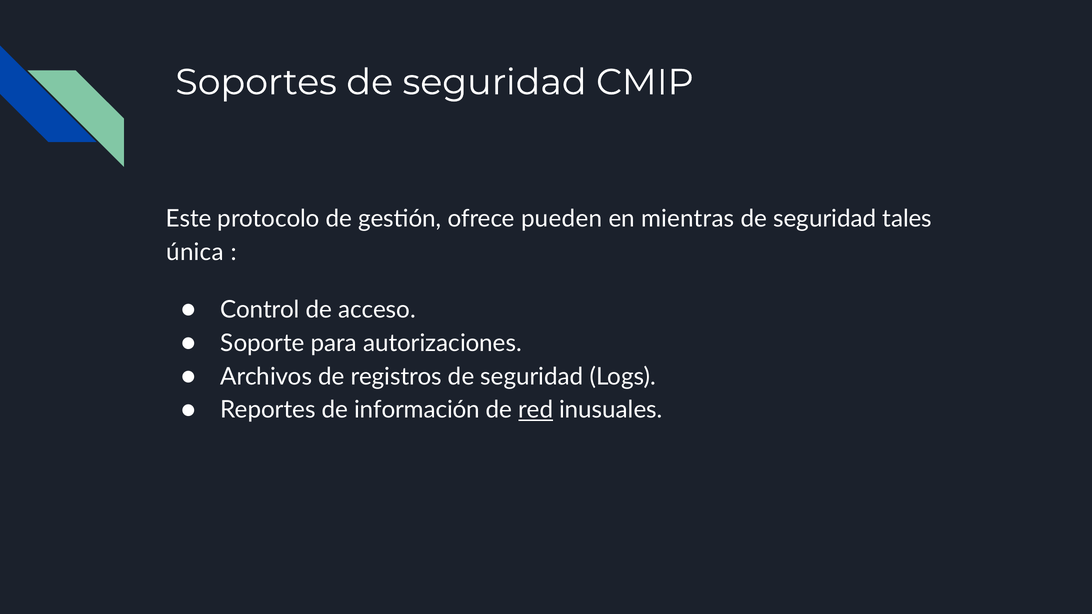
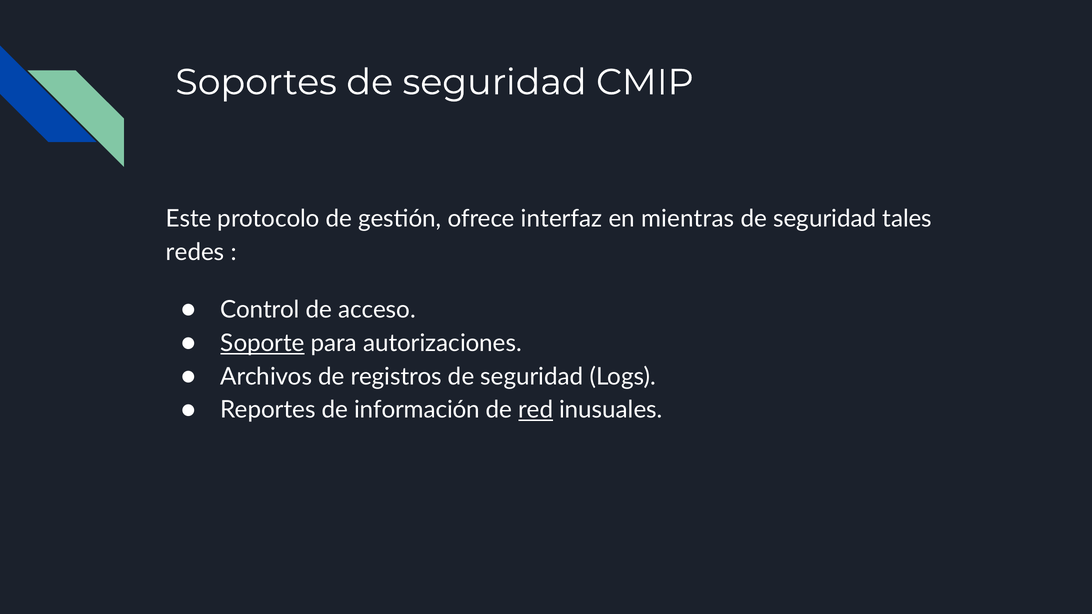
pueden: pueden -> interfaz
única: única -> redes
Soporte underline: none -> present
